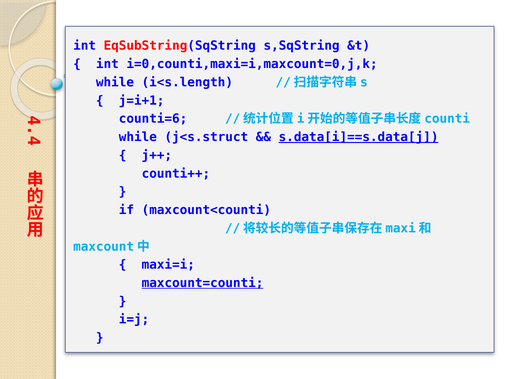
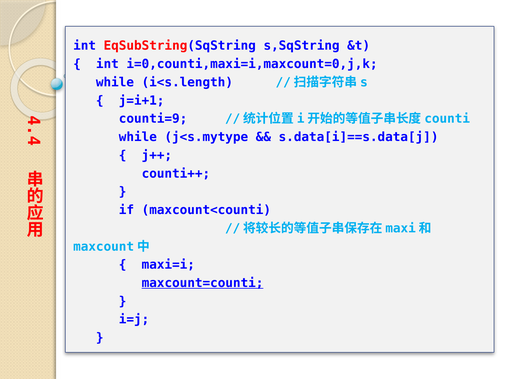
counti=6: counti=6 -> counti=9
j<s.struct: j<s.struct -> j<s.mytype
s.data[i]==s.data[j underline: present -> none
